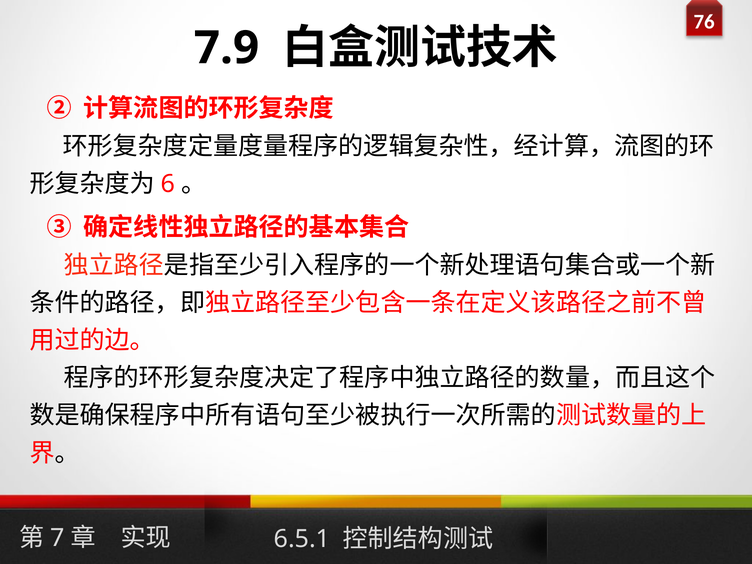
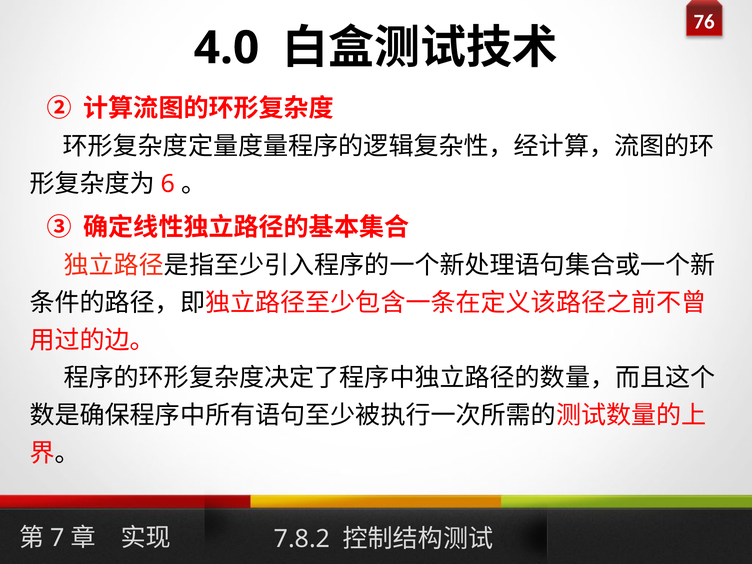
7.9: 7.9 -> 4.0
6.5.1: 6.5.1 -> 7.8.2
